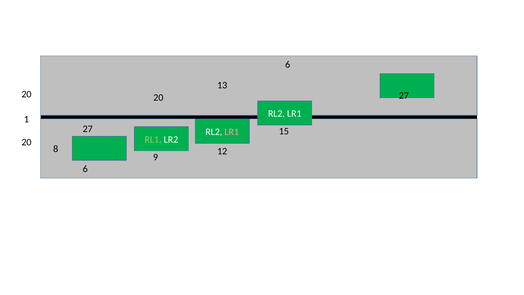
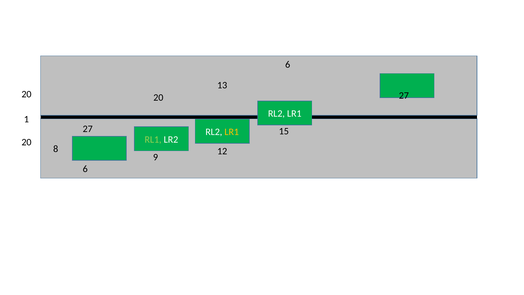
LR1 at (232, 132) colour: pink -> yellow
